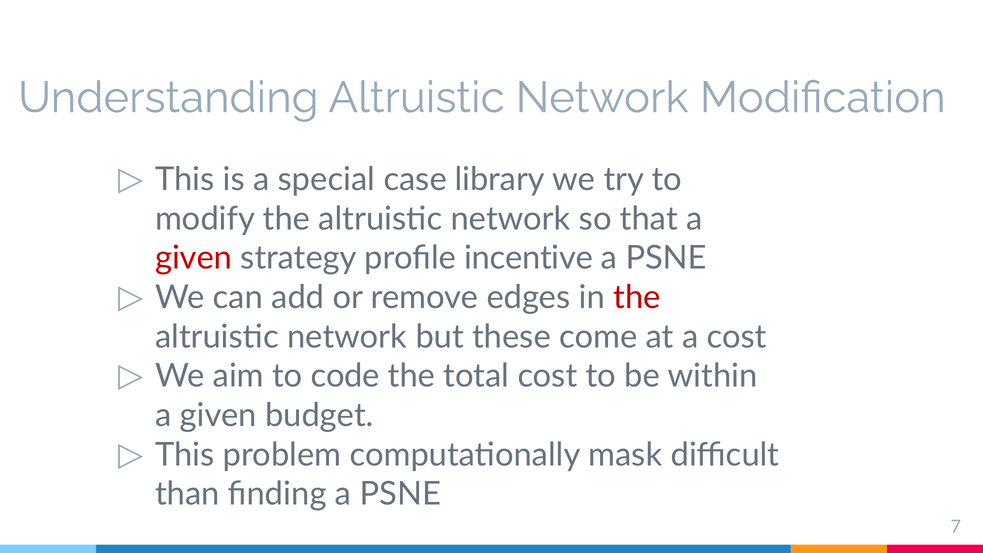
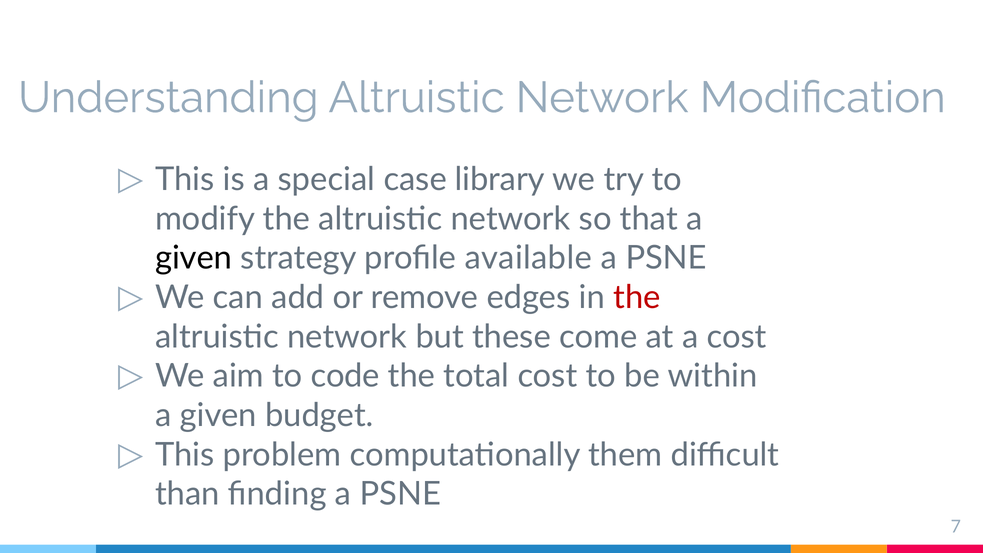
given at (194, 258) colour: red -> black
incentive: incentive -> available
mask: mask -> them
